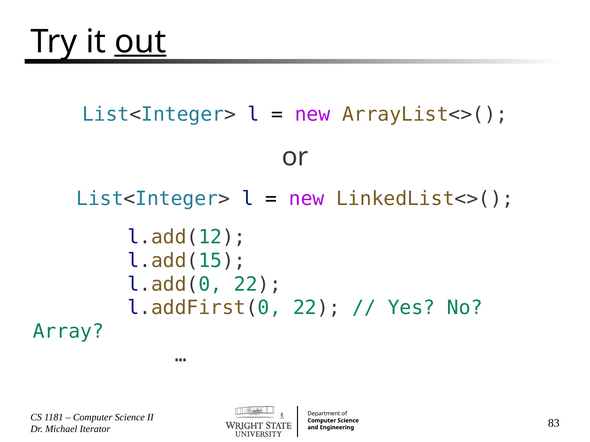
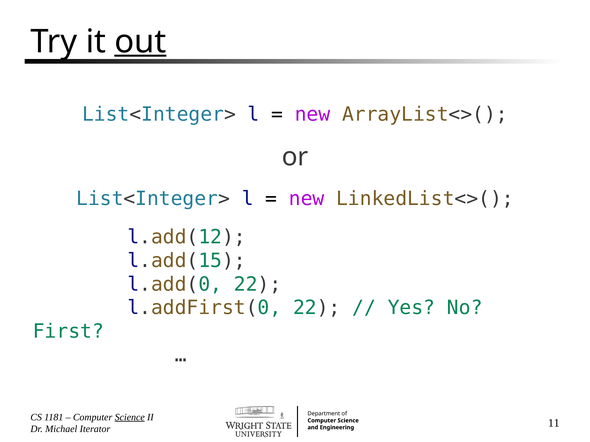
Array: Array -> First
Science at (130, 418) underline: none -> present
83: 83 -> 11
